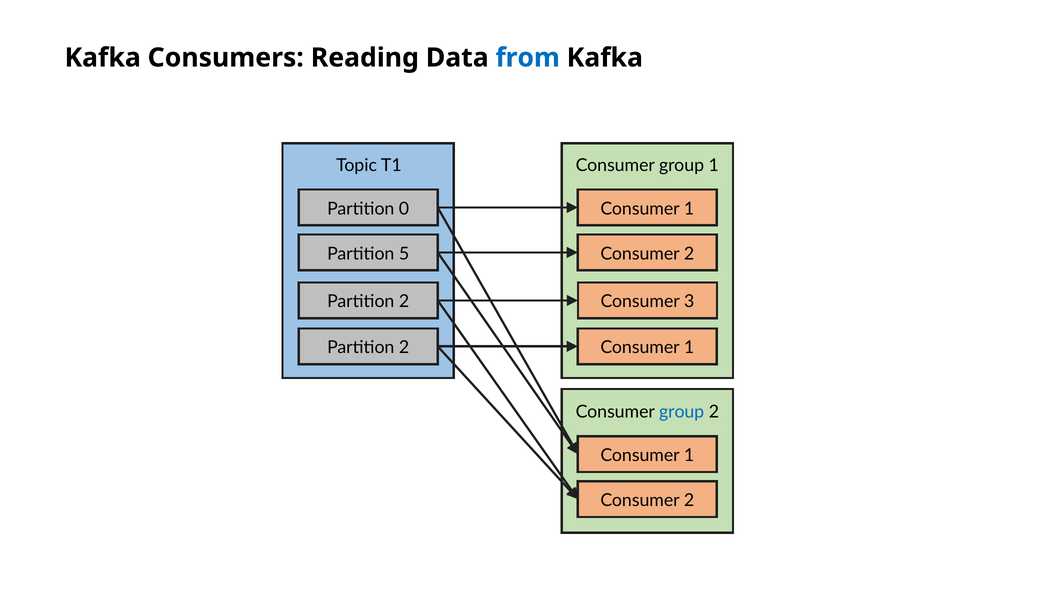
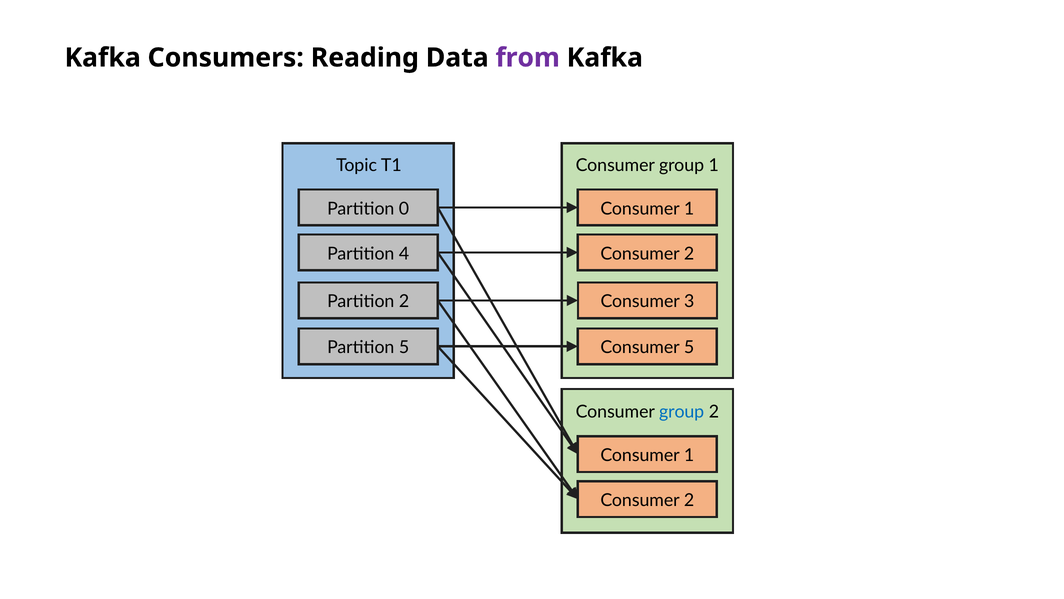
from colour: blue -> purple
5: 5 -> 4
2 at (404, 347): 2 -> 5
1 at (689, 347): 1 -> 5
